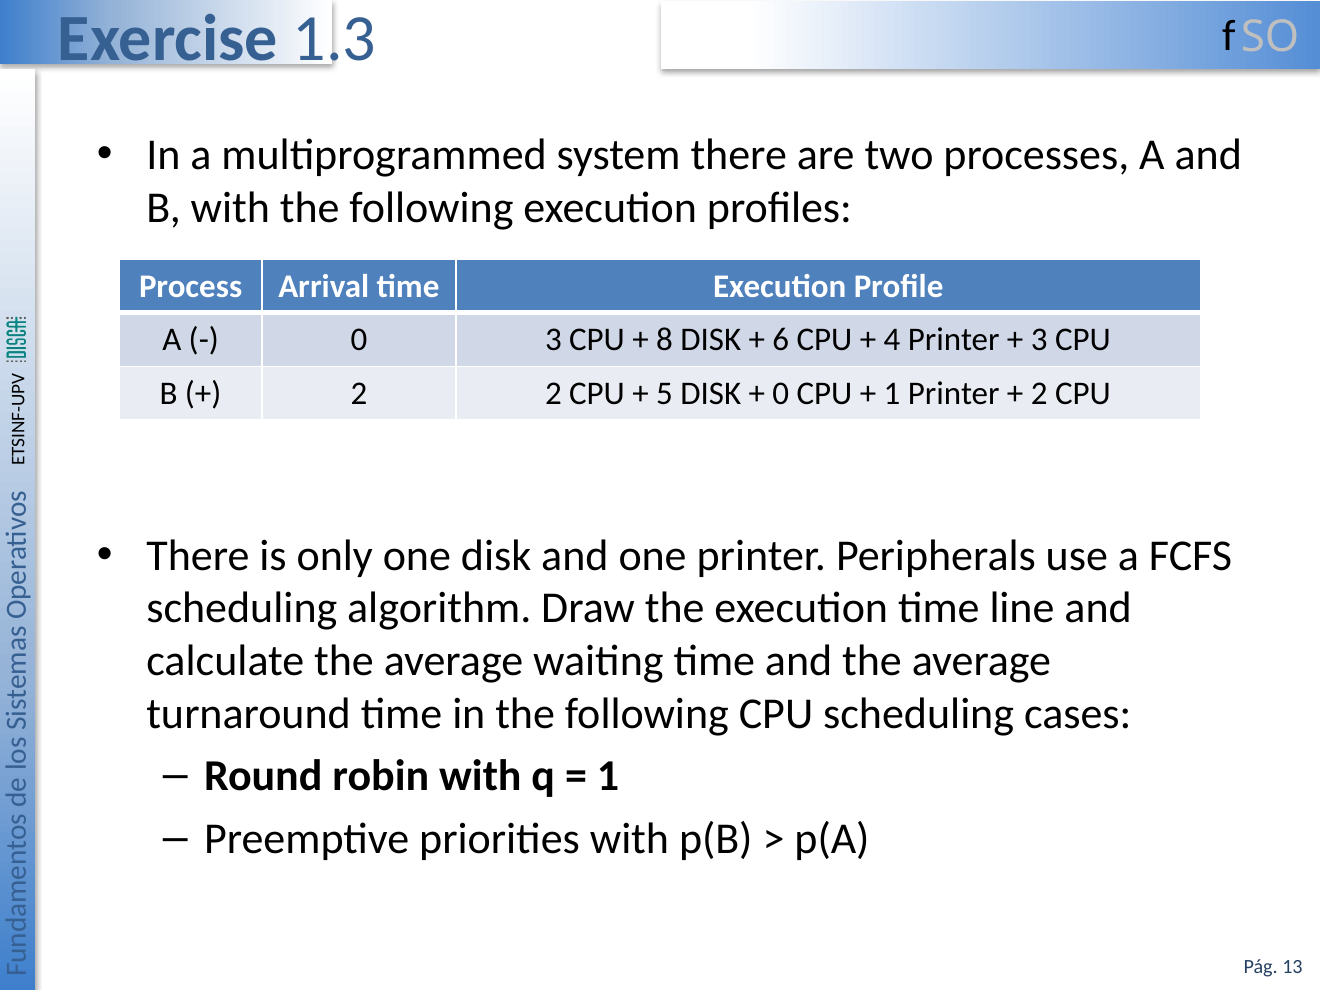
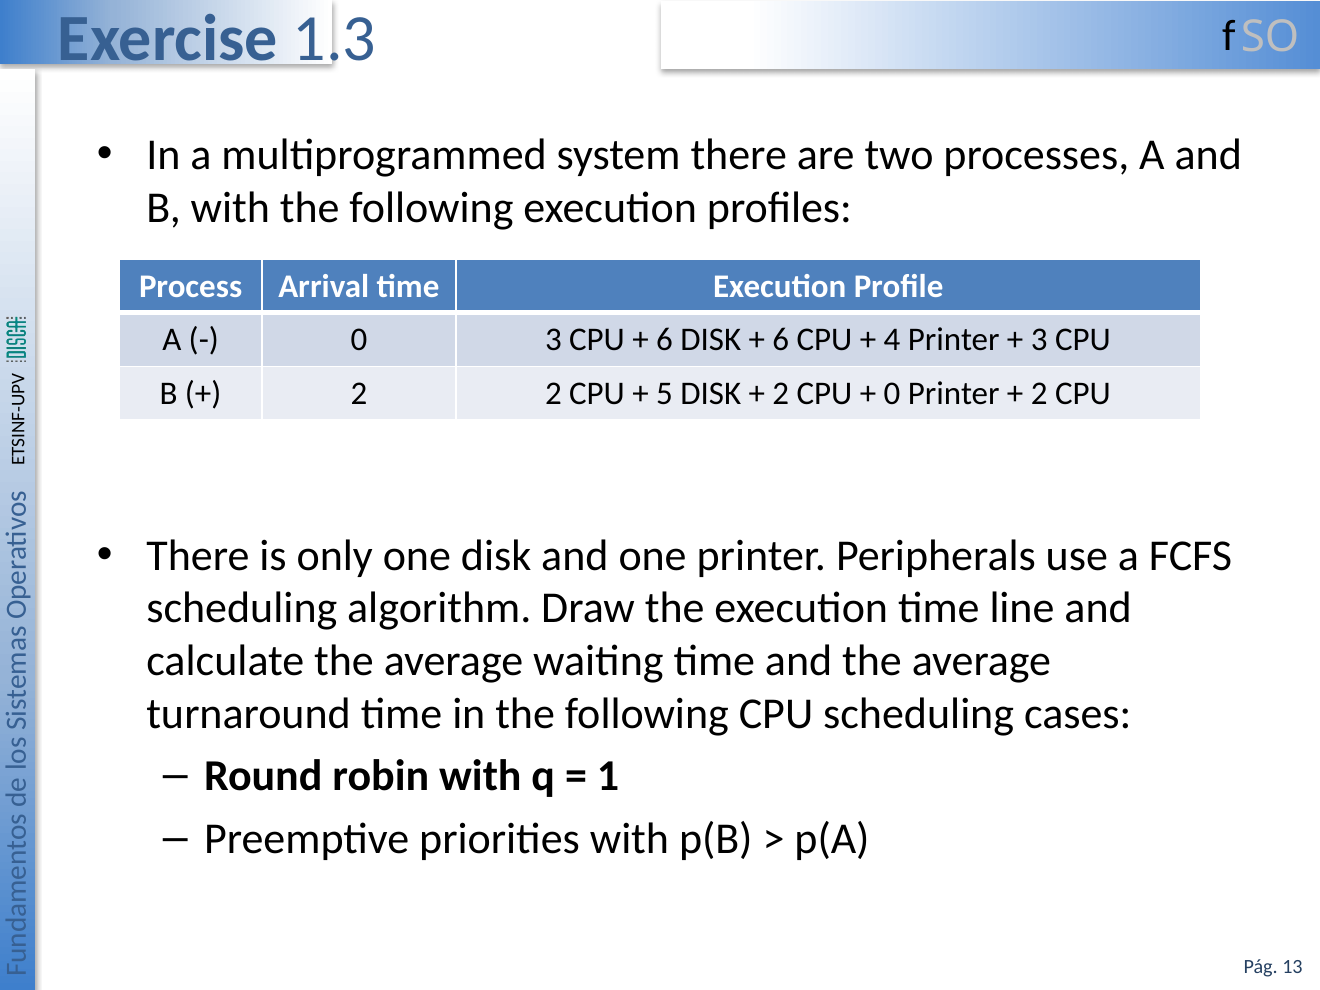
8 at (665, 340): 8 -> 6
0 at (781, 394): 0 -> 2
1 at (892, 394): 1 -> 0
